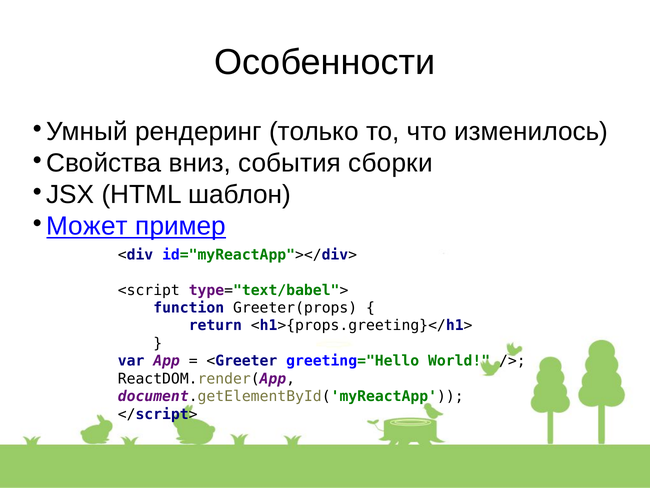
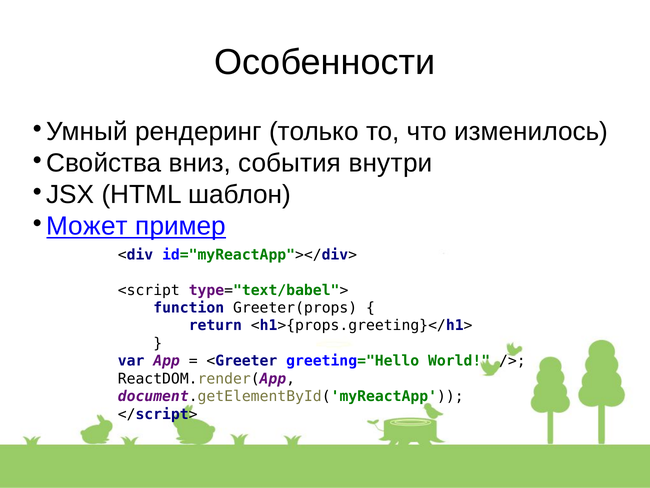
сборки: сборки -> внутри
